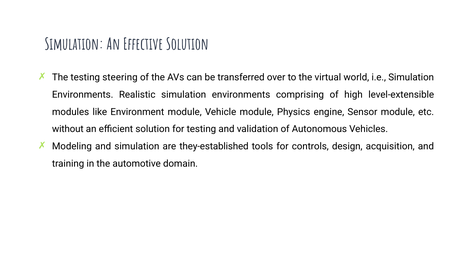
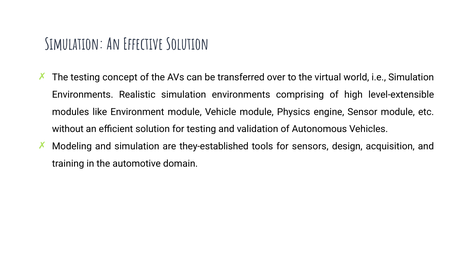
steering: steering -> concept
controls: controls -> sensors
